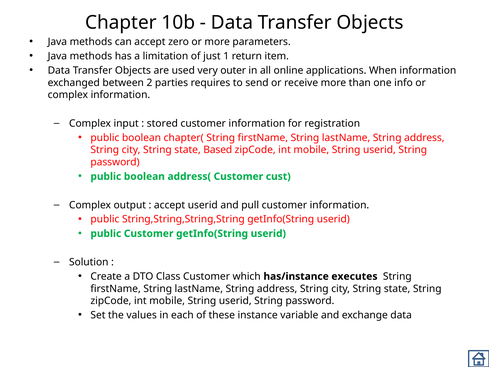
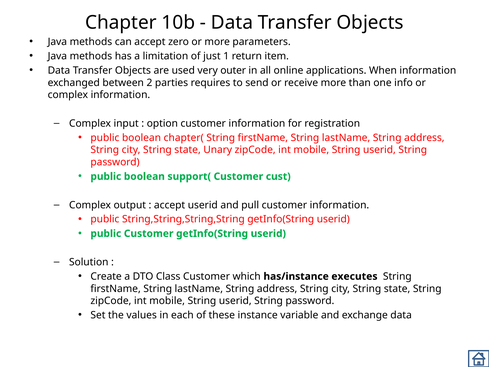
stored: stored -> option
Based: Based -> Unary
address(: address( -> support(
